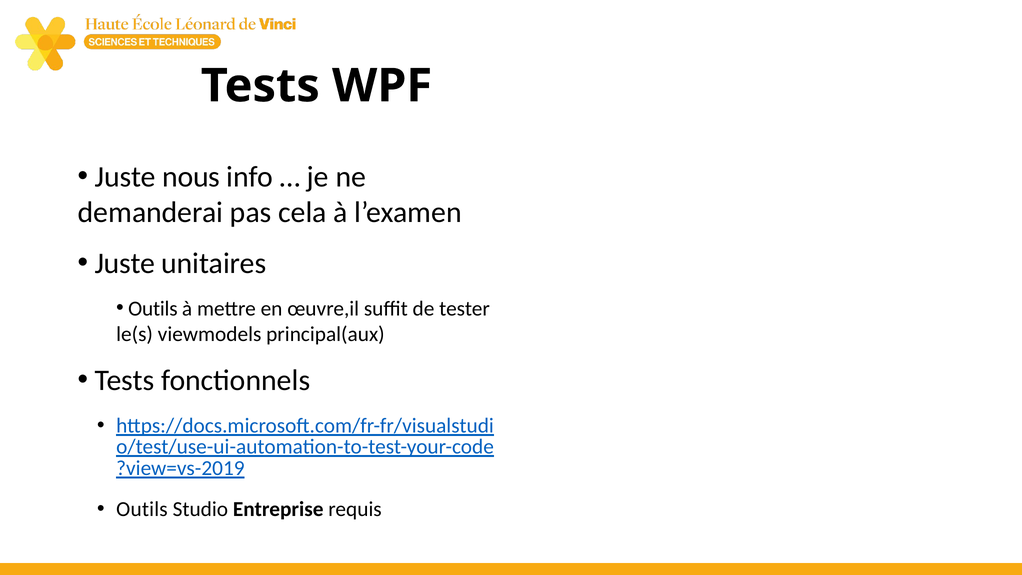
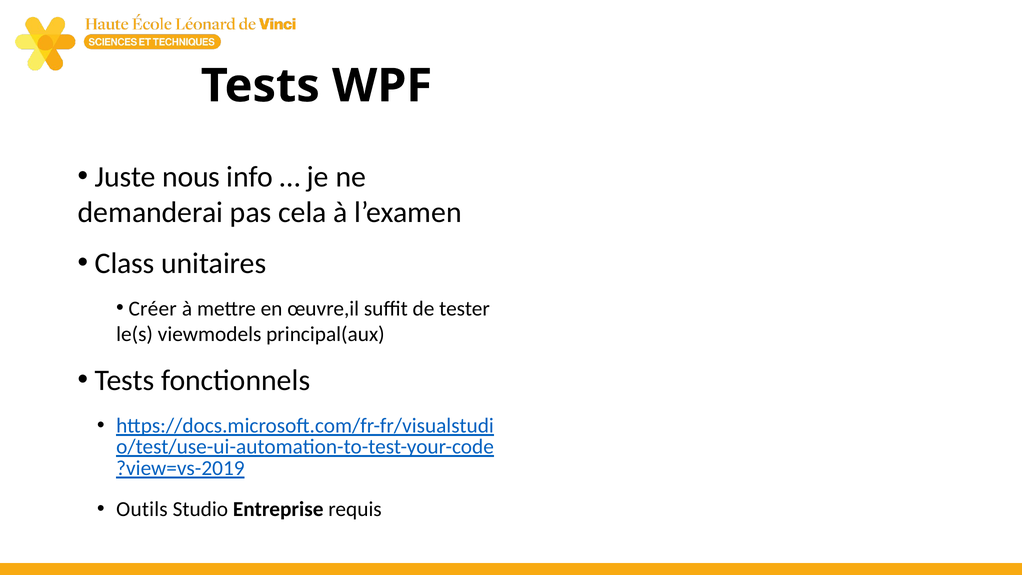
Juste at (125, 263): Juste -> Class
Outils at (153, 308): Outils -> Créer
